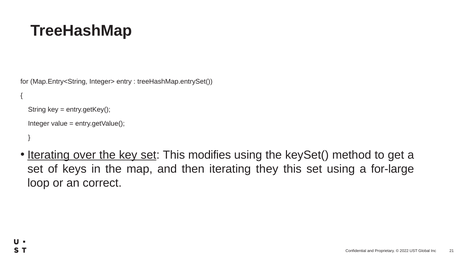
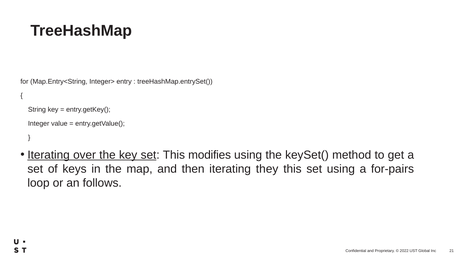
for-large: for-large -> for-pairs
correct: correct -> follows
